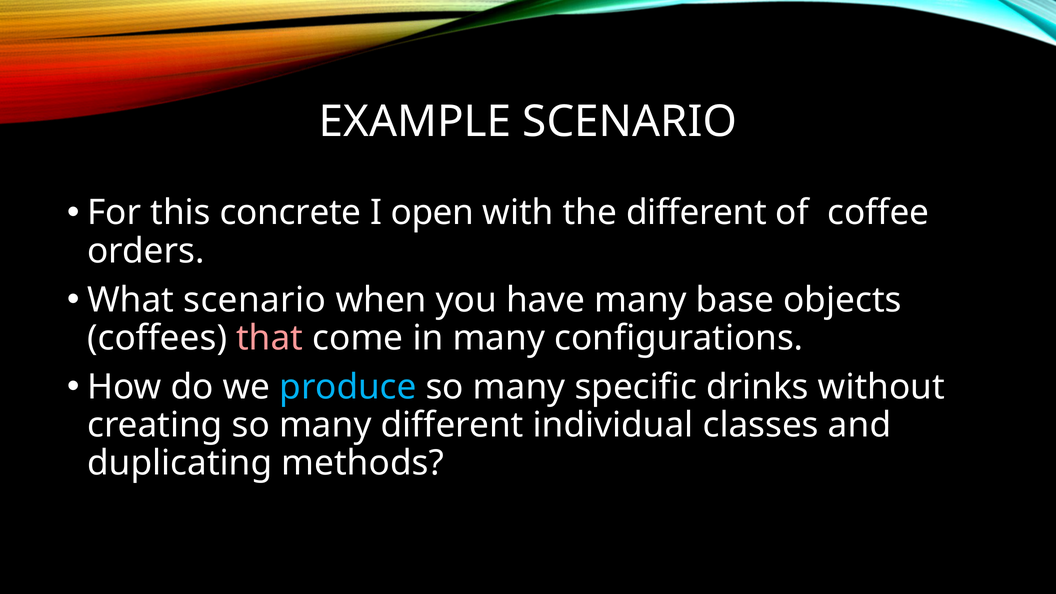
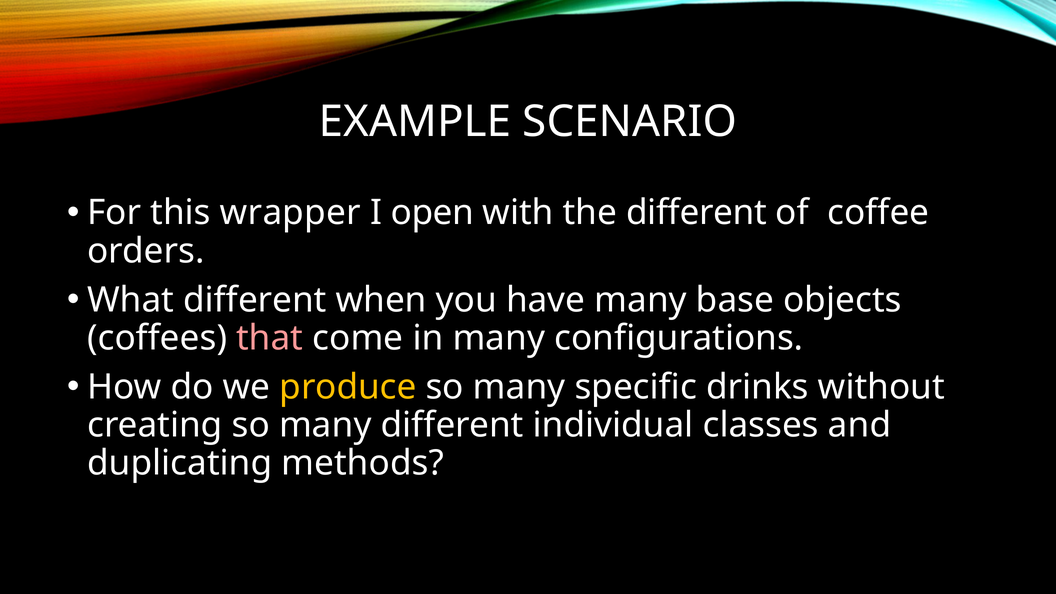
concrete: concrete -> wrapper
What scenario: scenario -> different
produce colour: light blue -> yellow
